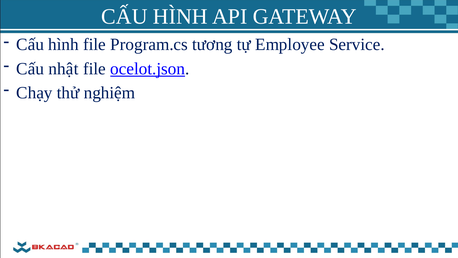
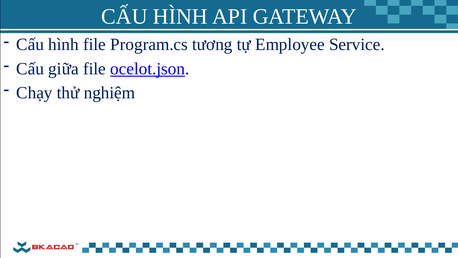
nhật: nhật -> giữa
